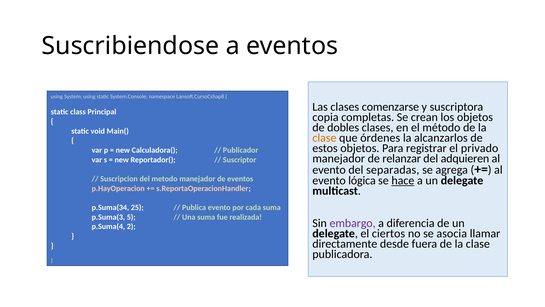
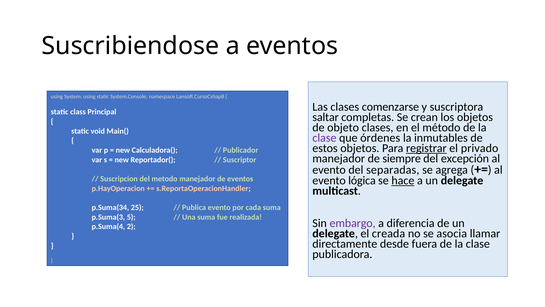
copia: copia -> saltar
dobles: dobles -> objeto
clase at (324, 138) colour: orange -> purple
alcanzarlos: alcanzarlos -> inmutables
registrar underline: none -> present
relanzar: relanzar -> siempre
adquieren: adquieren -> excepción
ciertos: ciertos -> creada
